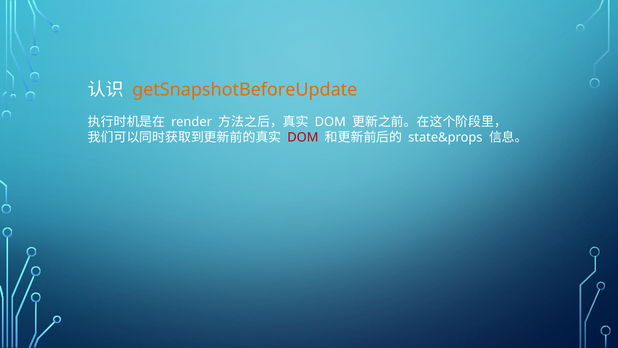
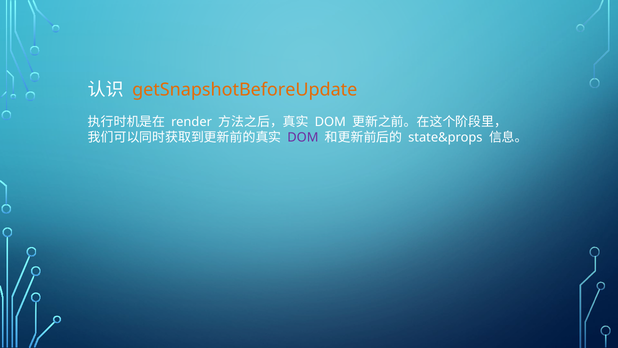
DOM at (303, 137) colour: red -> purple
